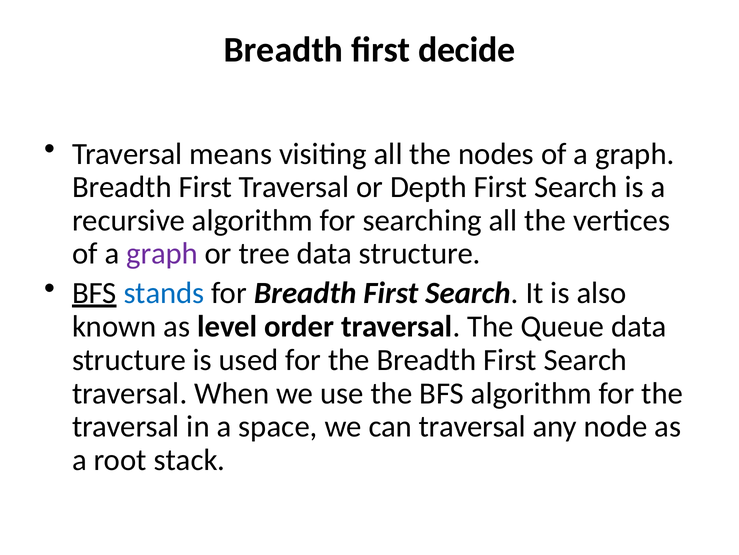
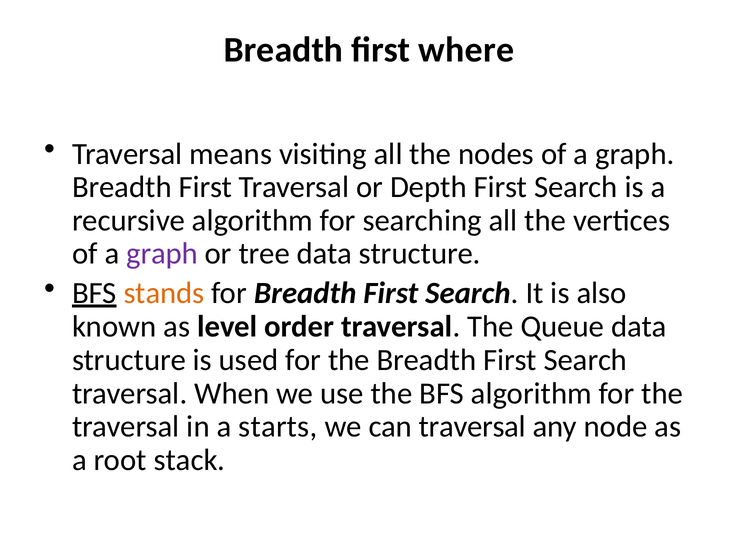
decide: decide -> where
stands colour: blue -> orange
space: space -> starts
